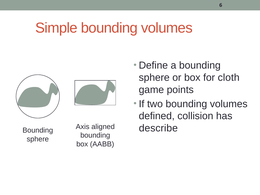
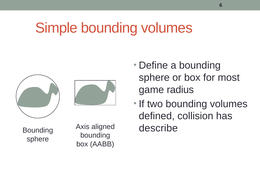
cloth: cloth -> most
points: points -> radius
